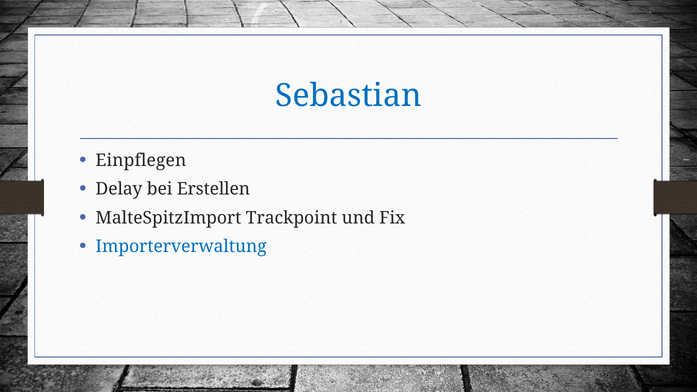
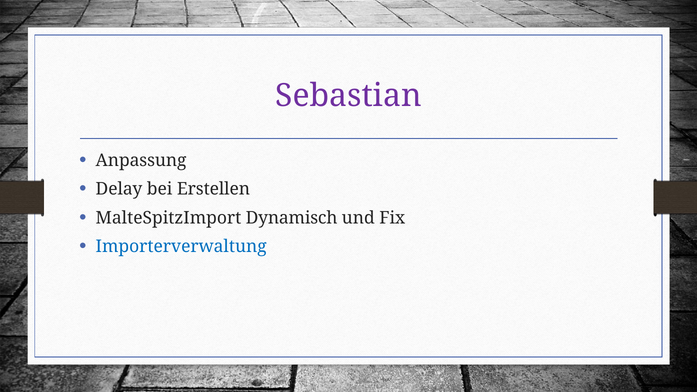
Sebastian colour: blue -> purple
Einpflegen: Einpflegen -> Anpassung
Trackpoint: Trackpoint -> Dynamisch
